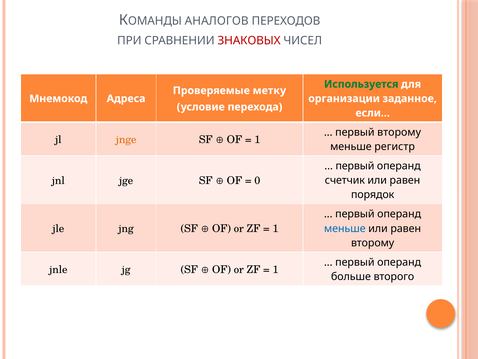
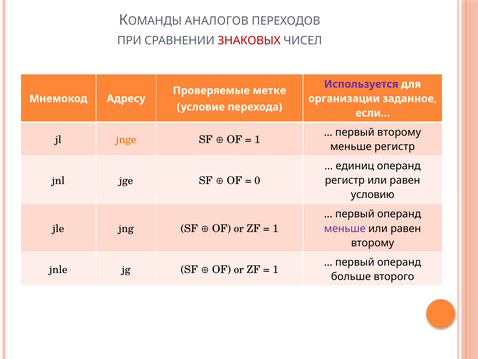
Используется colour: green -> purple
метку: метку -> метке
Адреса: Адреса -> Адресу
первый at (355, 166): первый -> единиц
счетчик at (345, 180): счетчик -> регистр
порядок: порядок -> условию
меньше at (345, 228) colour: blue -> purple
